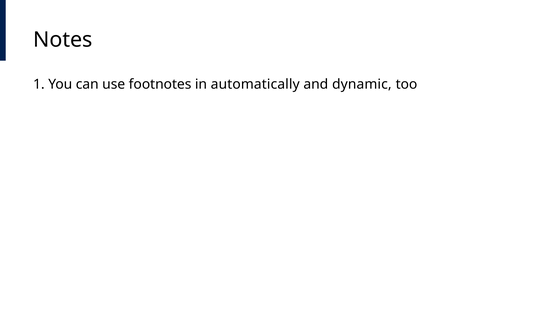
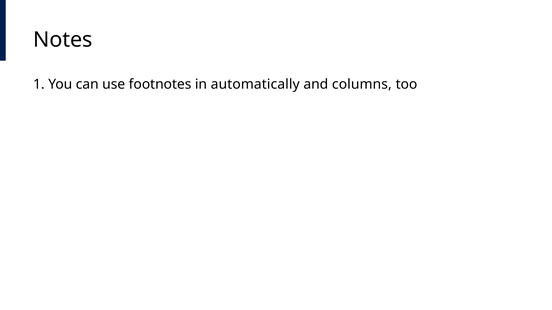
dynamic: dynamic -> columns
